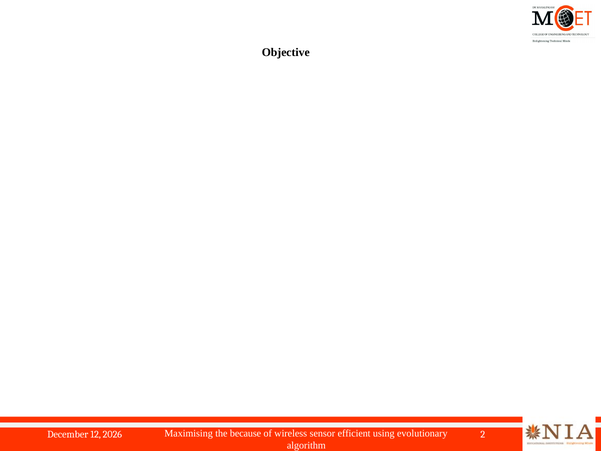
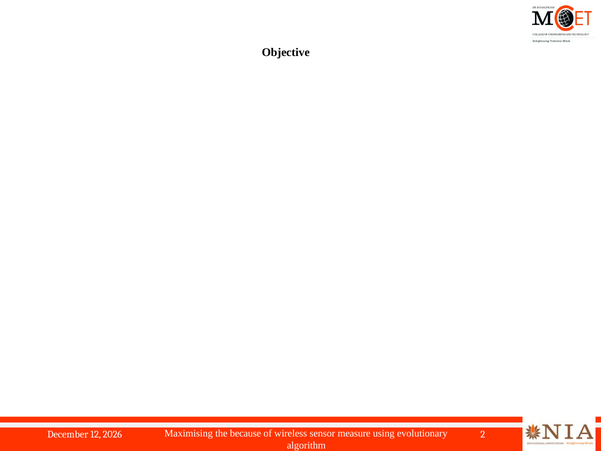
efficient: efficient -> measure
